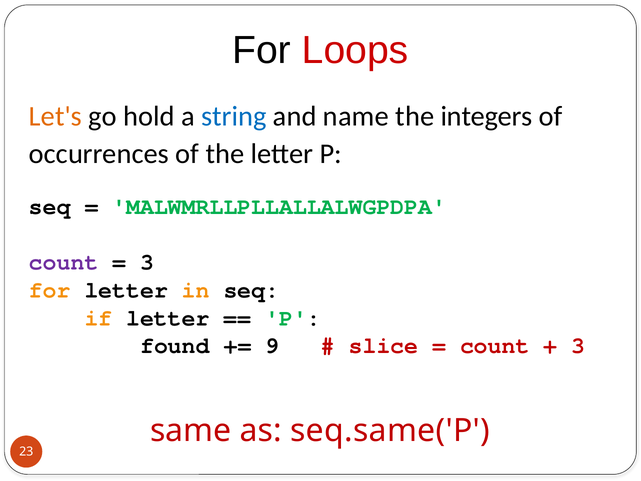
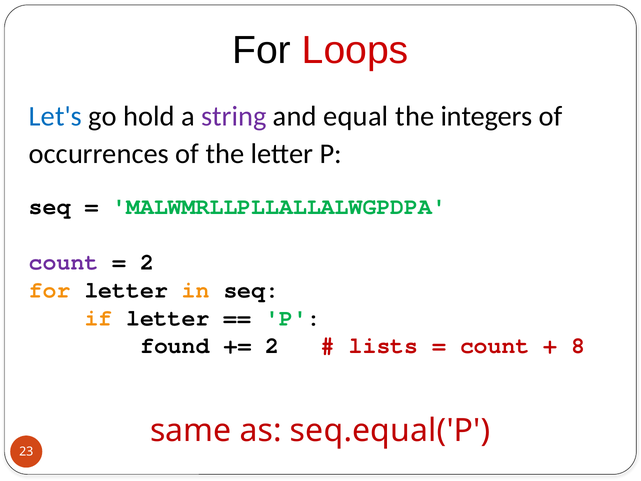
Let's colour: orange -> blue
string colour: blue -> purple
name: name -> equal
3 at (147, 262): 3 -> 2
9 at (272, 345): 9 -> 2
slice: slice -> lists
3 at (578, 345): 3 -> 8
seq.same('P: seq.same('P -> seq.equal('P
